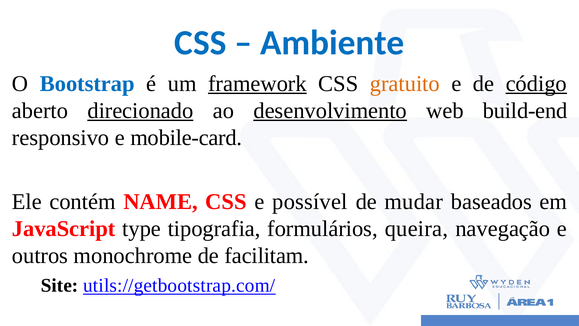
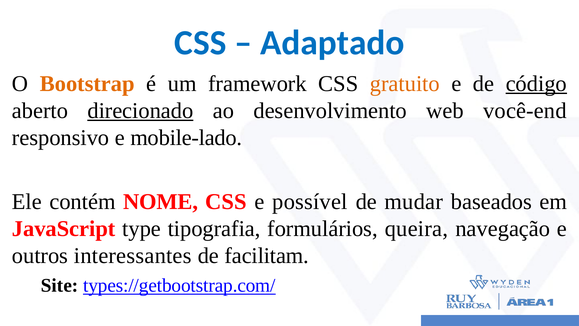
Ambiente: Ambiente -> Adaptado
Bootstrap colour: blue -> orange
framework underline: present -> none
desenvolvimento underline: present -> none
build-end: build-end -> você-end
mobile-card: mobile-card -> mobile-lado
NAME: NAME -> NOME
monochrome: monochrome -> interessantes
utils://getbootstrap.com/: utils://getbootstrap.com/ -> types://getbootstrap.com/
